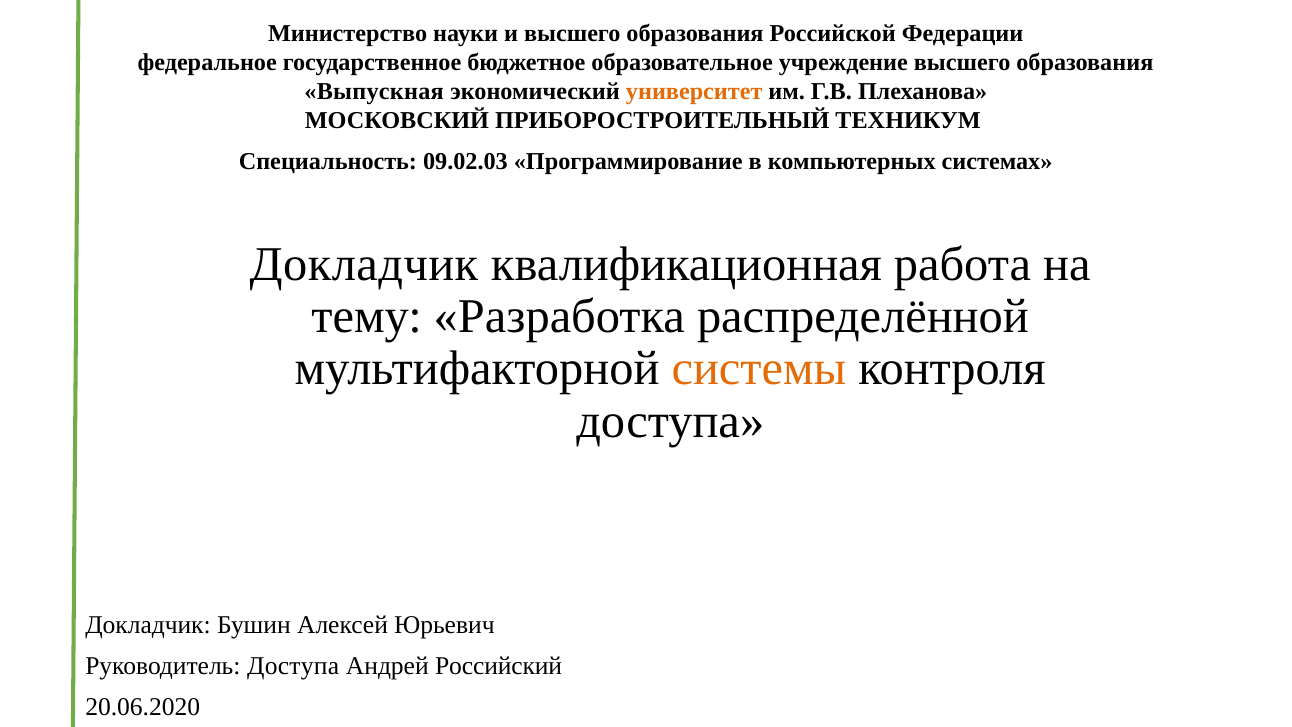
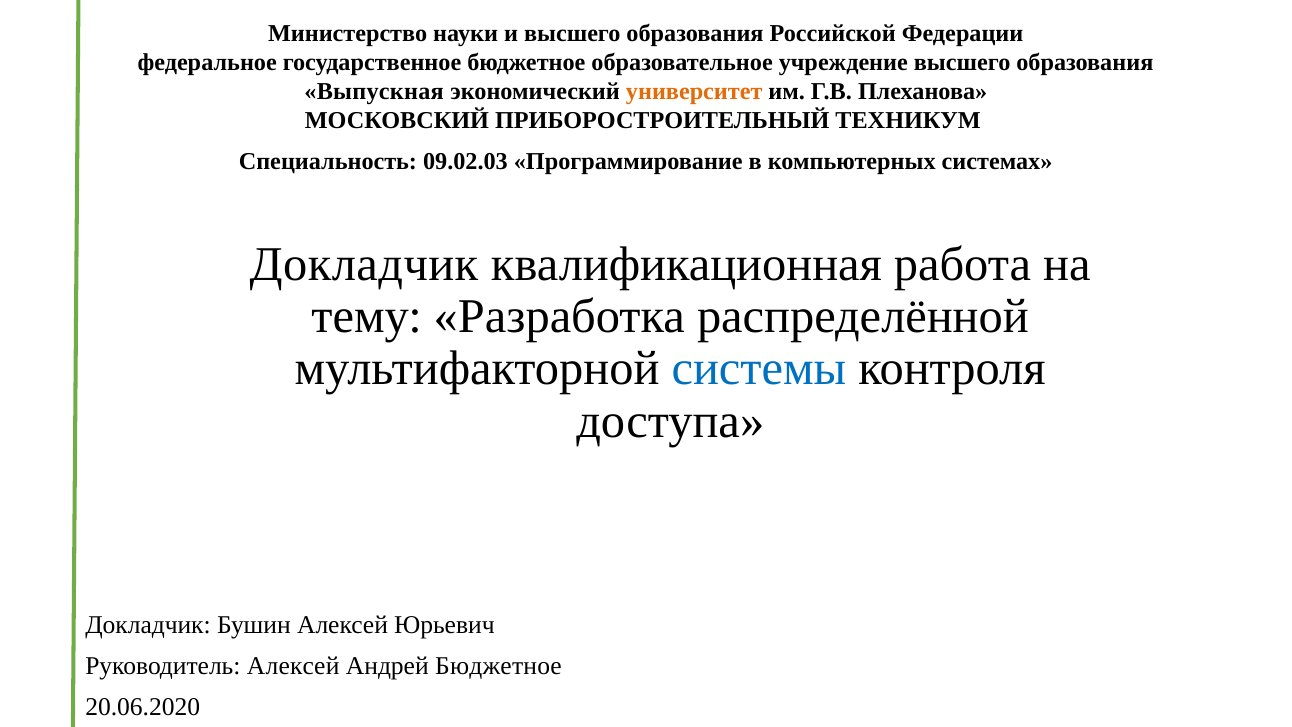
системы colour: orange -> blue
Руководитель Доступа: Доступа -> Алексей
Андрей Российский: Российский -> Бюджетное
